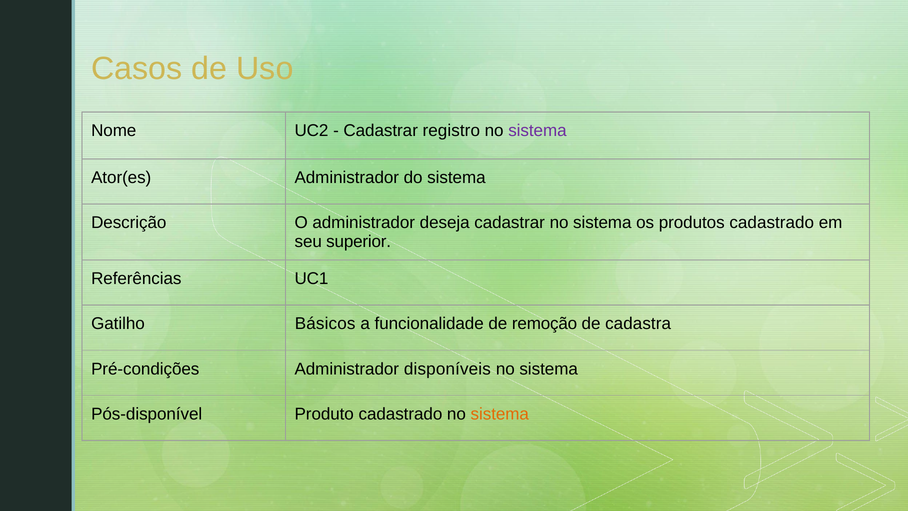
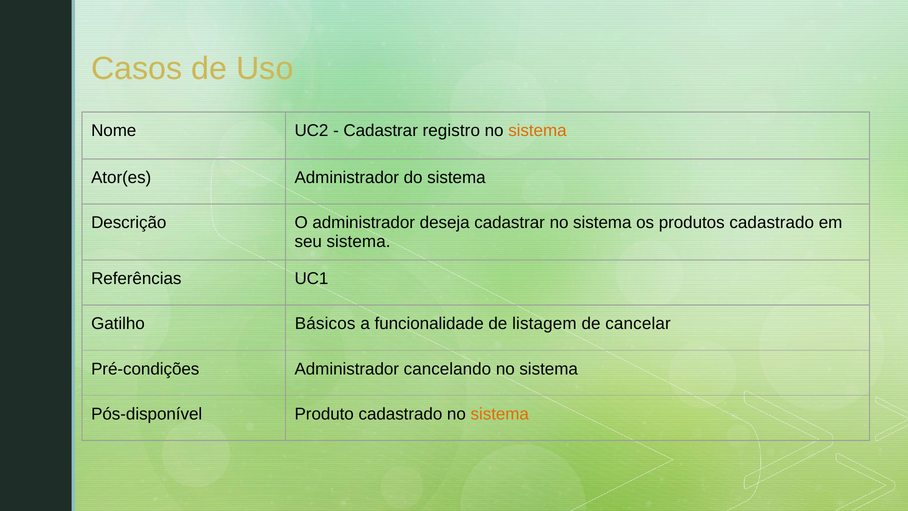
sistema at (537, 131) colour: purple -> orange
seu superior: superior -> sistema
remoção: remoção -> listagem
cadastra: cadastra -> cancelar
disponíveis: disponíveis -> cancelando
